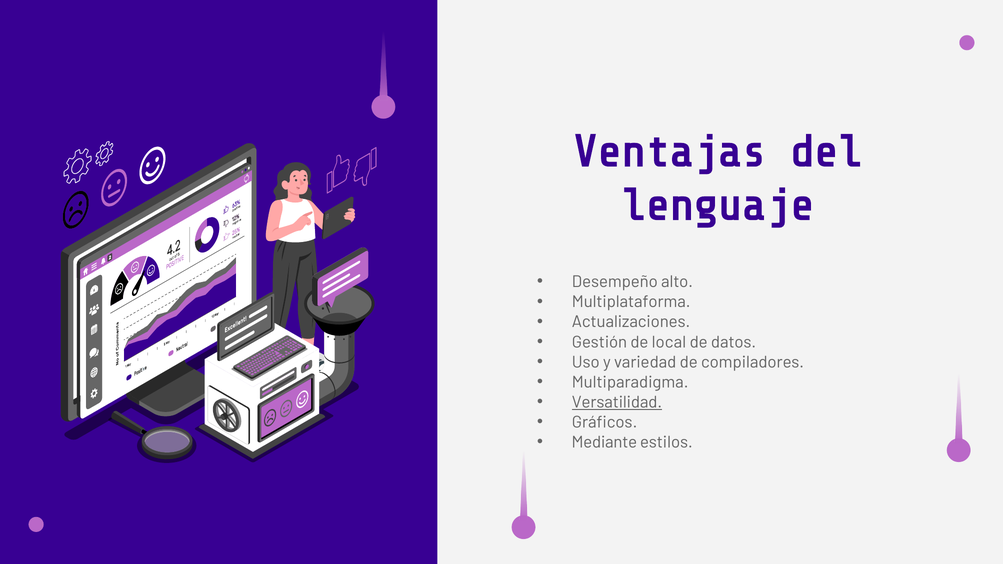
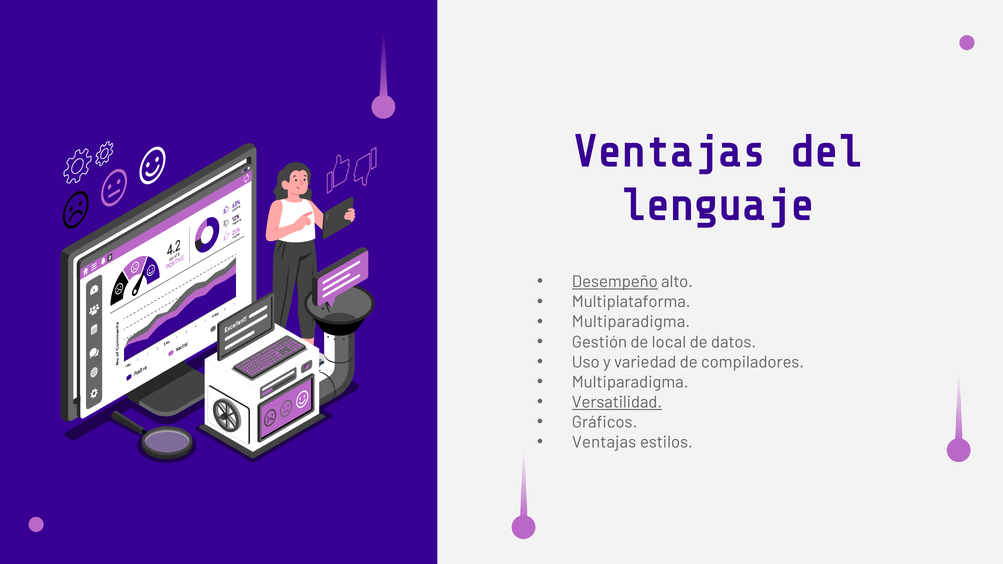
Desempeño underline: none -> present
Actualizaciones at (631, 322): Actualizaciones -> Multiparadigma
Mediante at (604, 442): Mediante -> Ventajas
